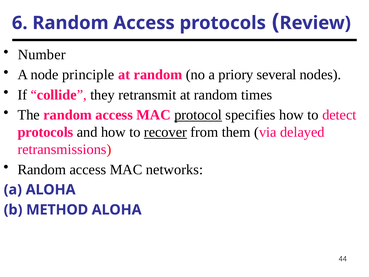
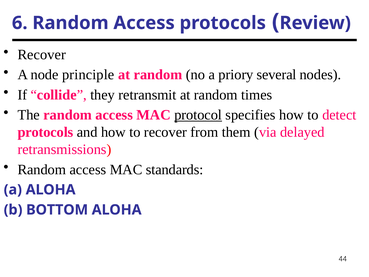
Number at (42, 55): Number -> Recover
recover at (165, 132) underline: present -> none
networks: networks -> standards
METHOD: METHOD -> BOTTOM
